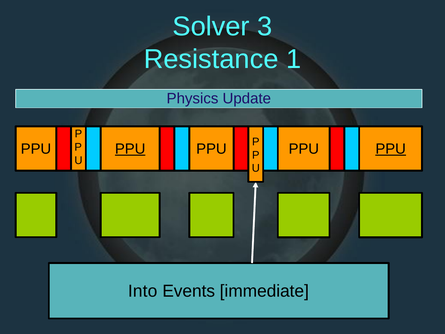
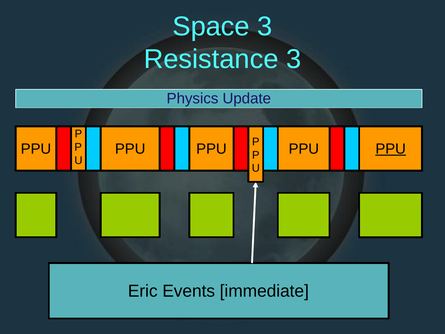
Solver: Solver -> Space
Resistance 1: 1 -> 3
PPU at (130, 149) underline: present -> none
Into: Into -> Eric
